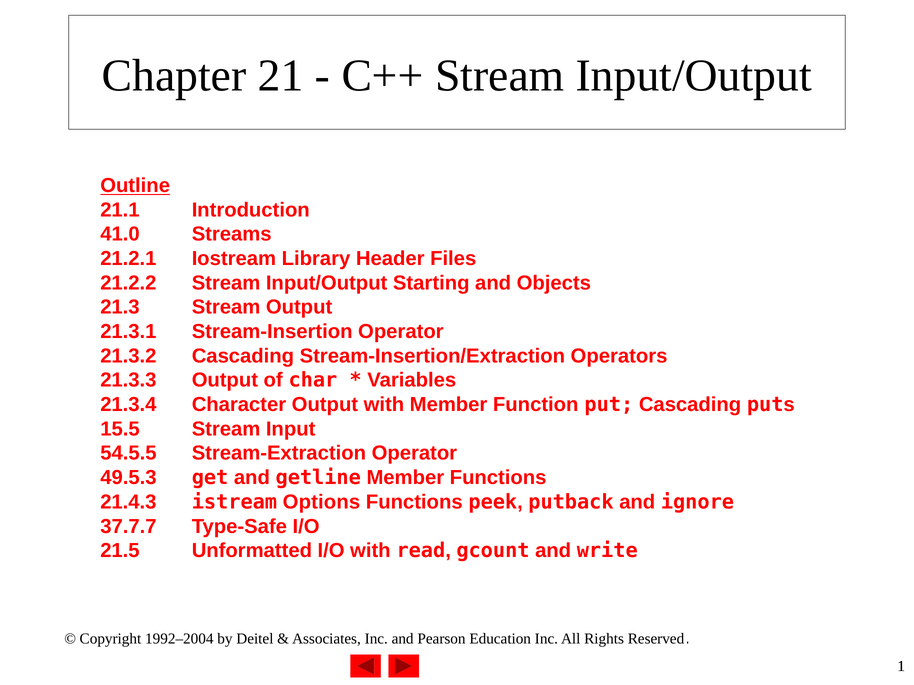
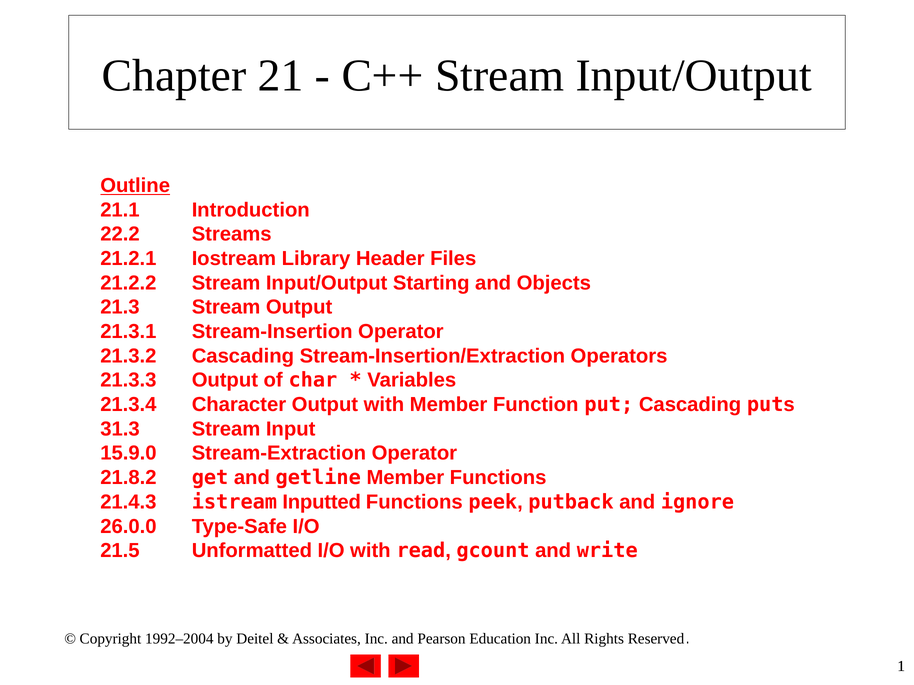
41.0: 41.0 -> 22.2
15.5: 15.5 -> 31.3
54.5.5: 54.5.5 -> 15.9.0
49.5.3: 49.5.3 -> 21.8.2
Options: Options -> Inputted
37.7.7: 37.7.7 -> 26.0.0
